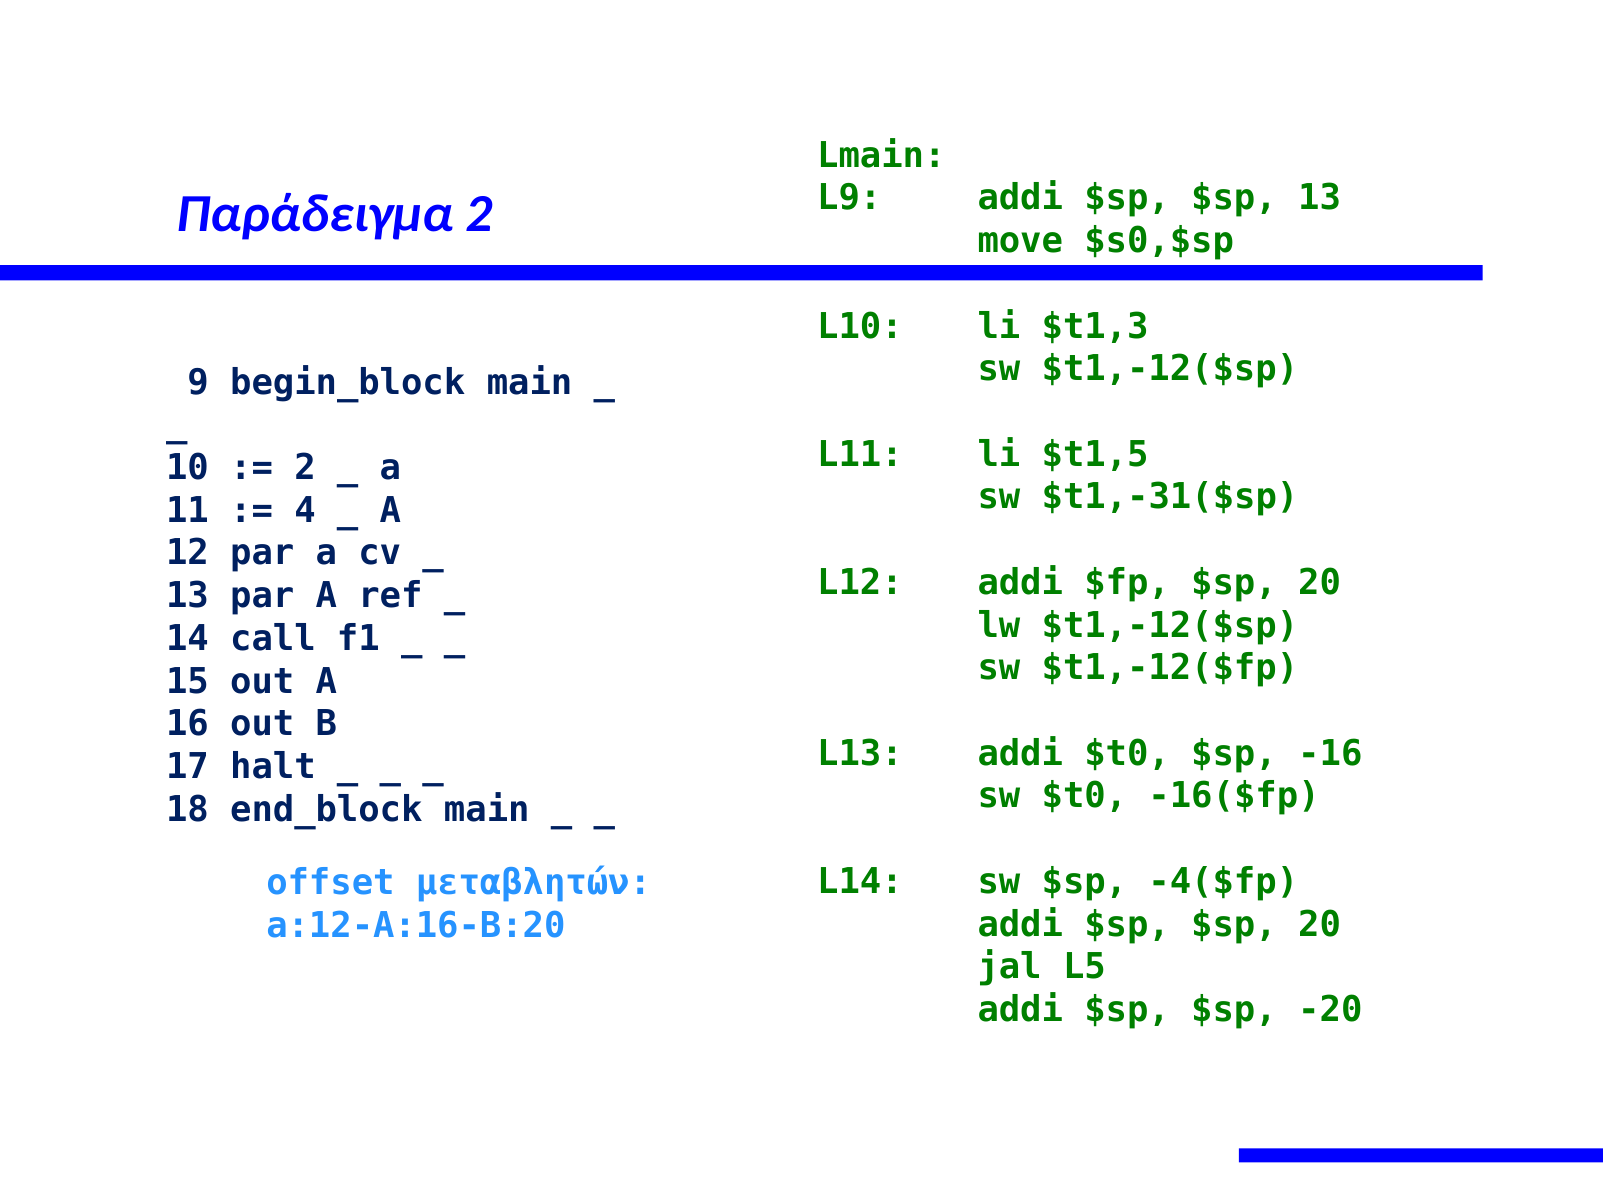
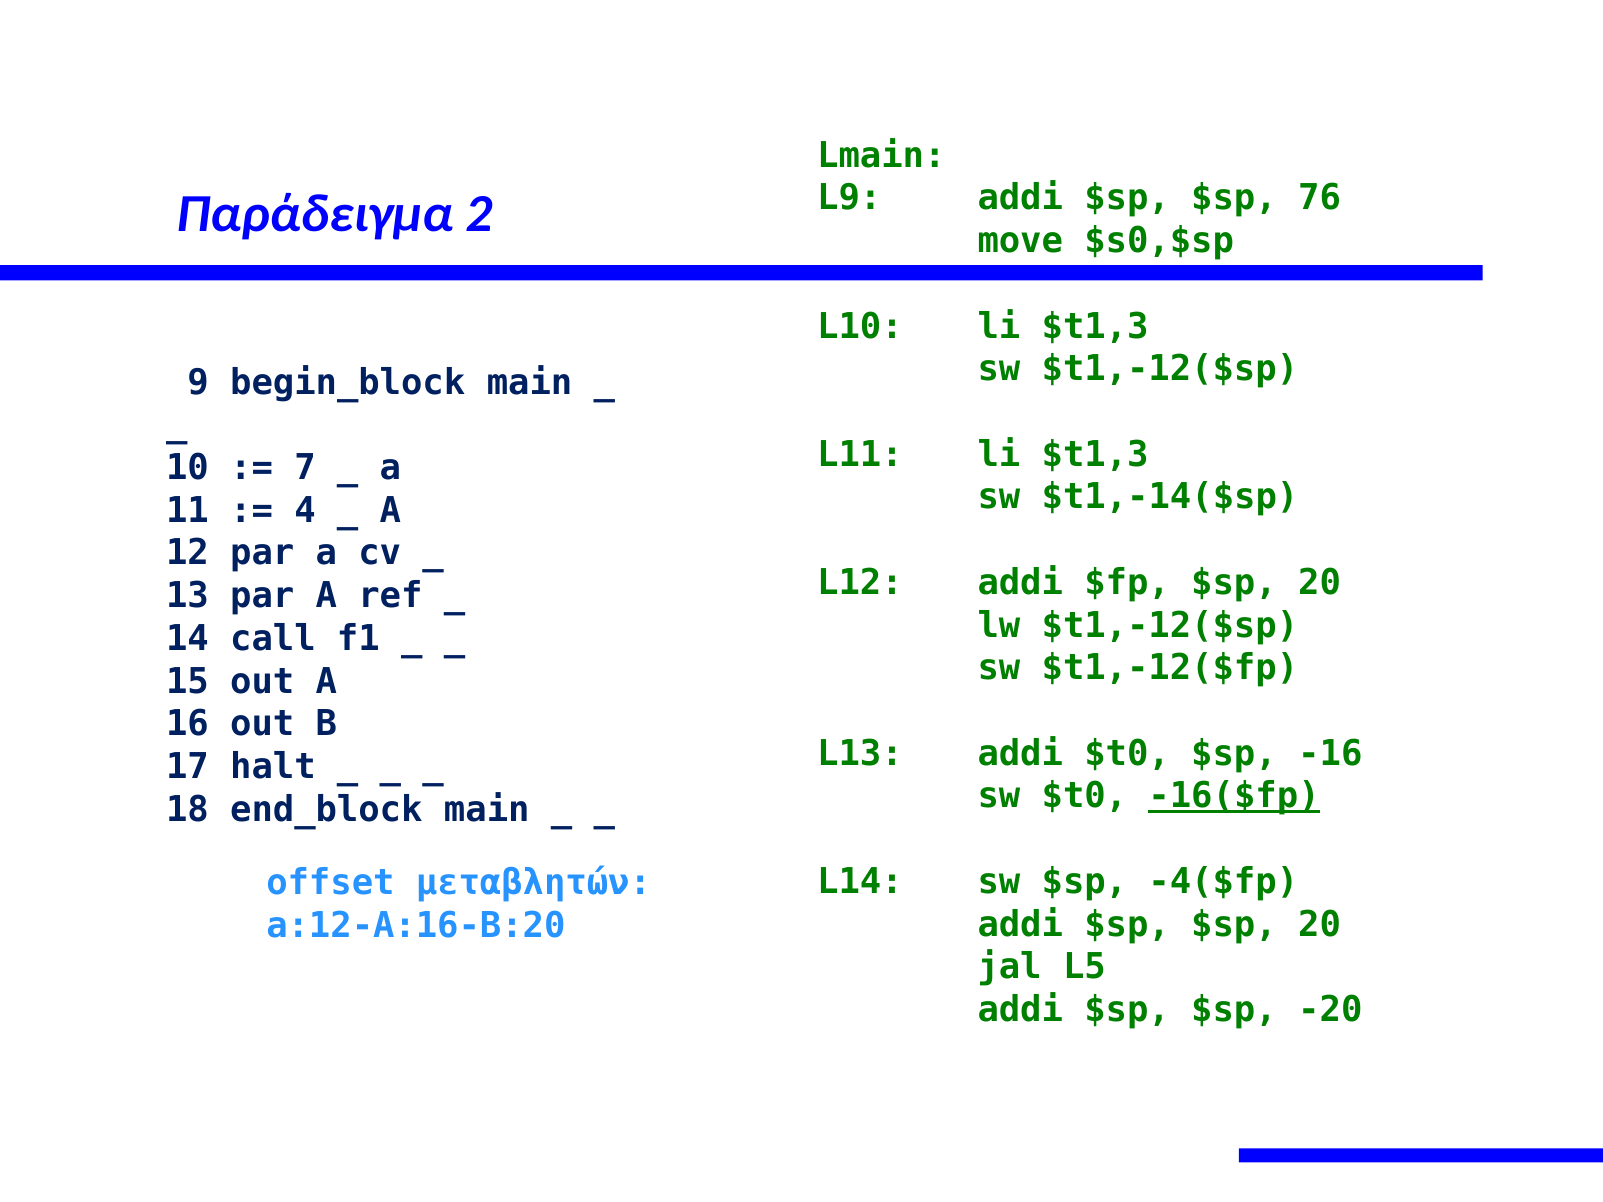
$sp 13: 13 -> 76
L11 li $t1,5: $t1,5 -> $t1,3
2 at (305, 468): 2 -> 7
$t1,-31($sp: $t1,-31($sp -> $t1,-14($sp
-16($fp underline: none -> present
